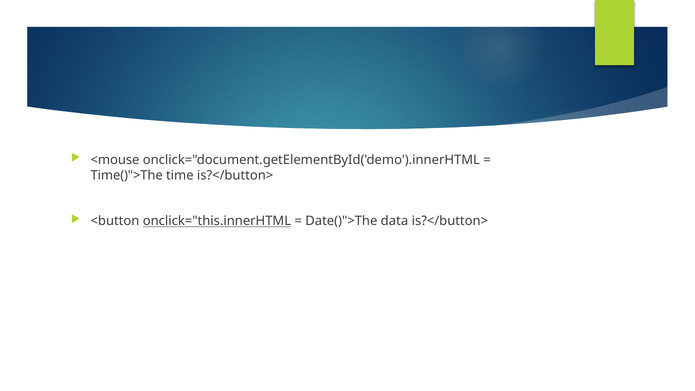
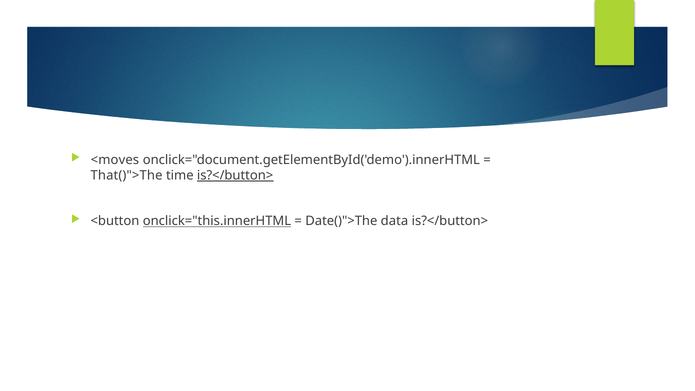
<mouse: <mouse -> <moves
Time()">The: Time()">The -> That()">The
is?</button> at (235, 175) underline: none -> present
